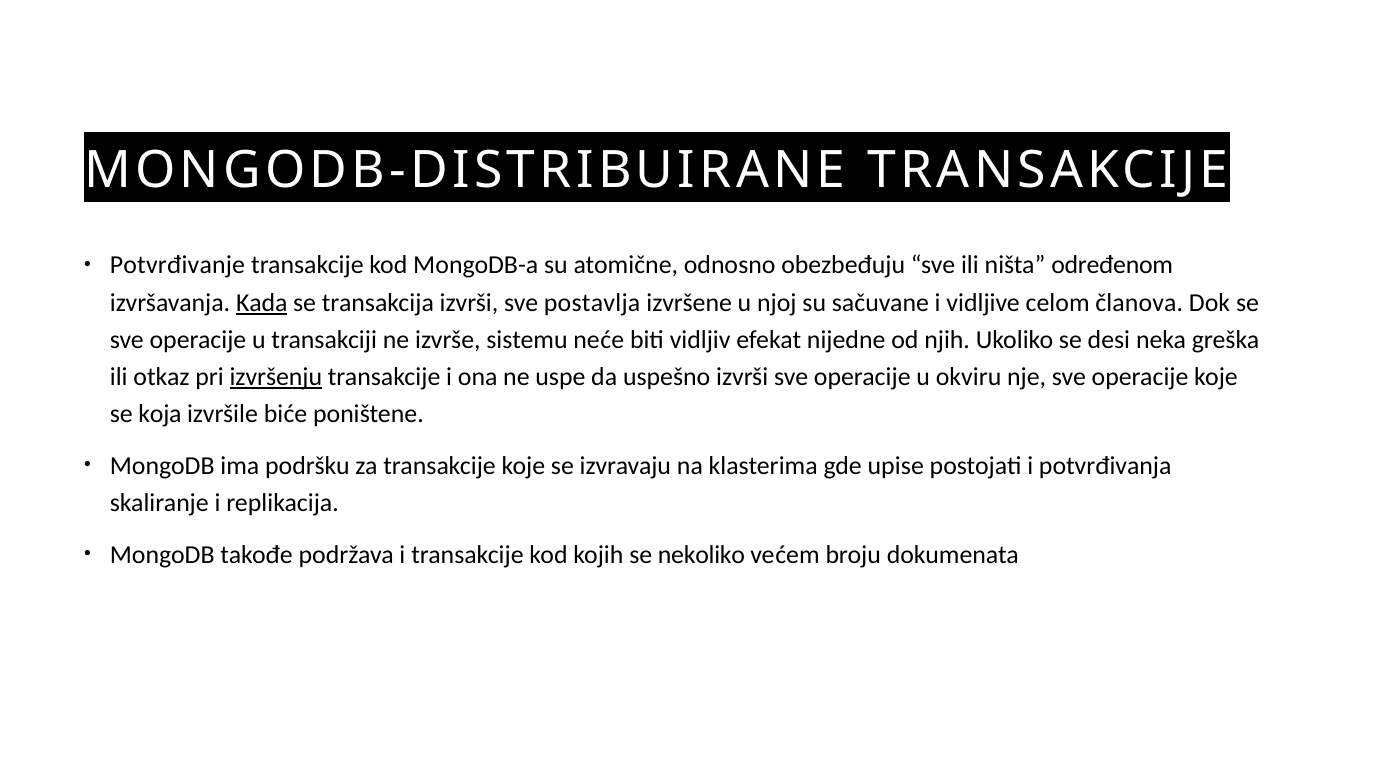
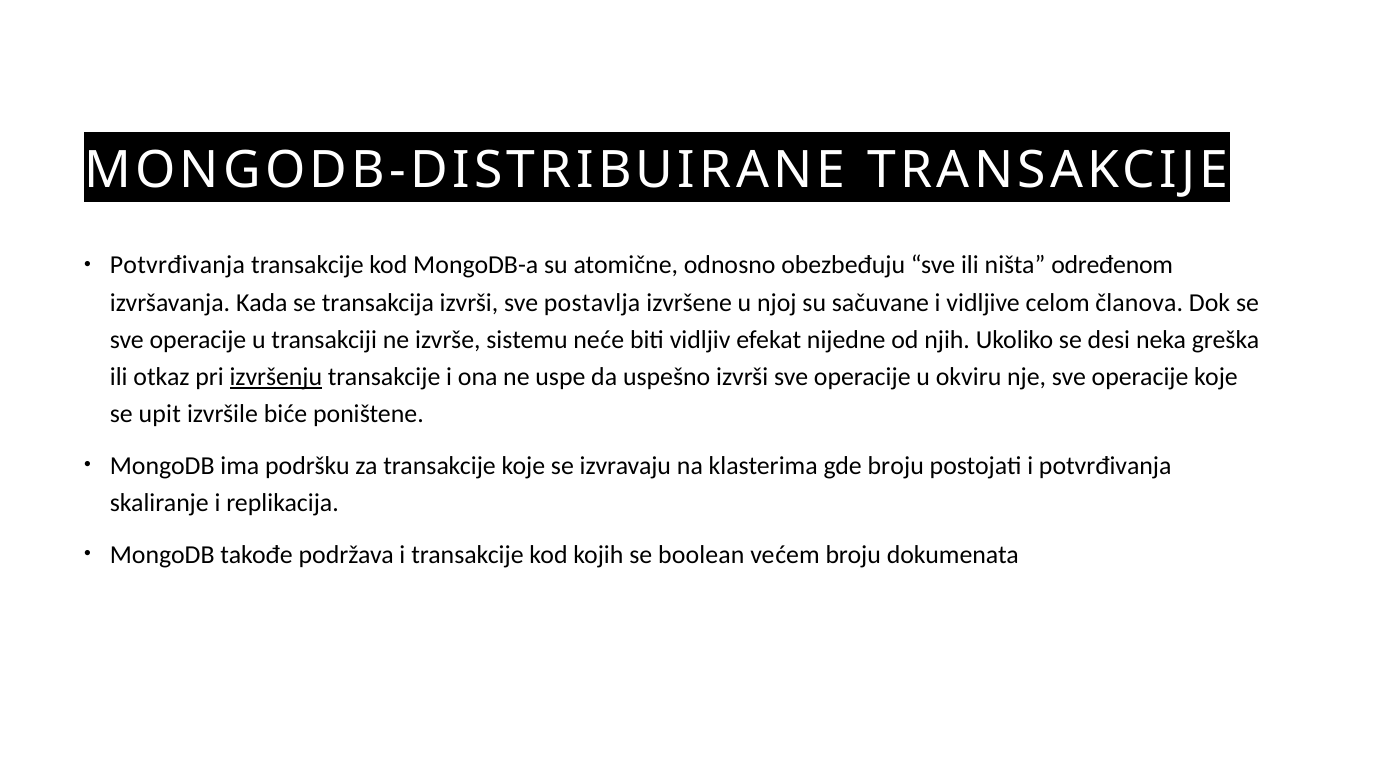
Potvrđivanje at (177, 266): Potvrđivanje -> Potvrđivanja
Kada underline: present -> none
koja: koja -> upit
gde upise: upise -> broju
nekoliko: nekoliko -> boolean
